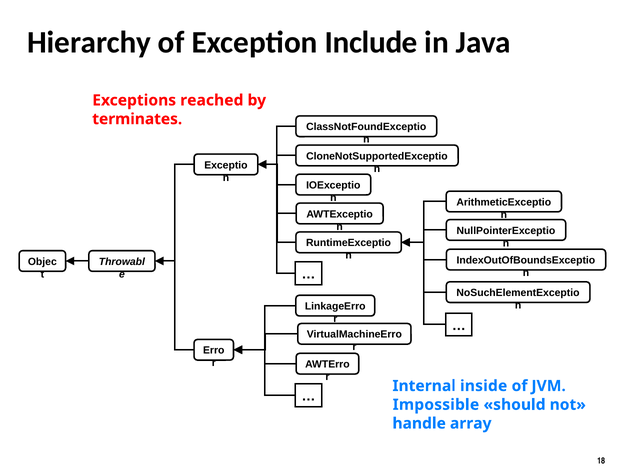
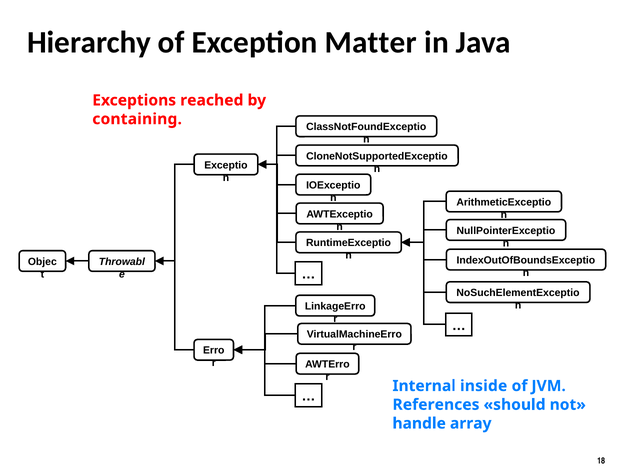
Include: Include -> Matter
terminates: terminates -> containing
Impossible: Impossible -> References
